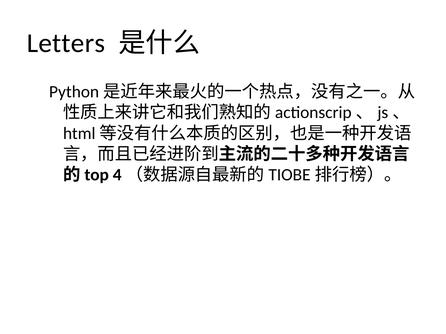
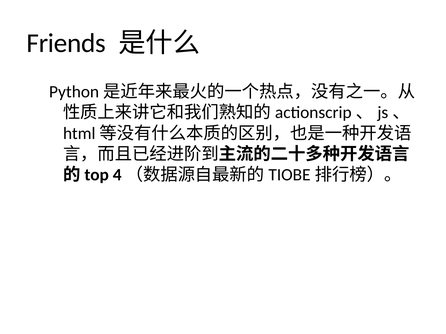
Letters: Letters -> Friends
